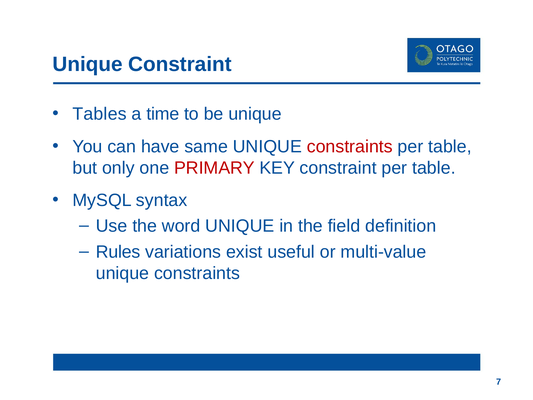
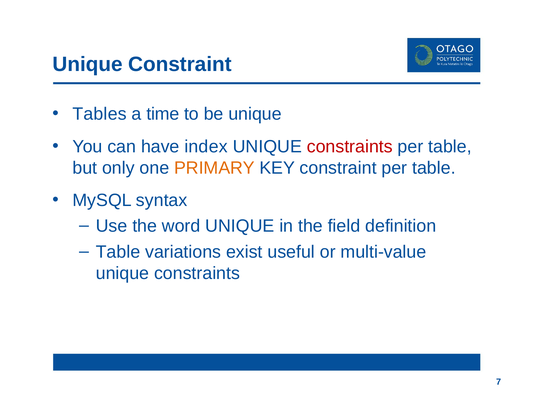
same: same -> index
PRIMARY colour: red -> orange
Rules at (118, 252): Rules -> Table
